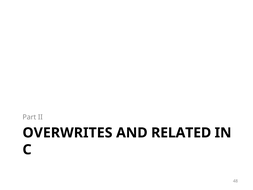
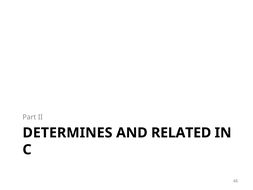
OVERWRITES: OVERWRITES -> DETERMINES
